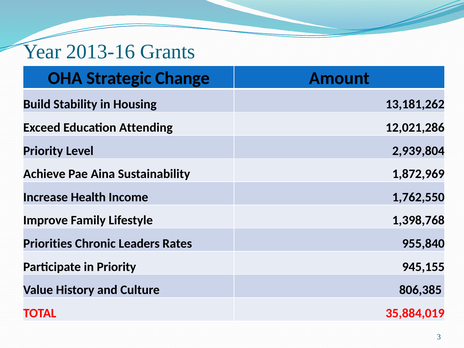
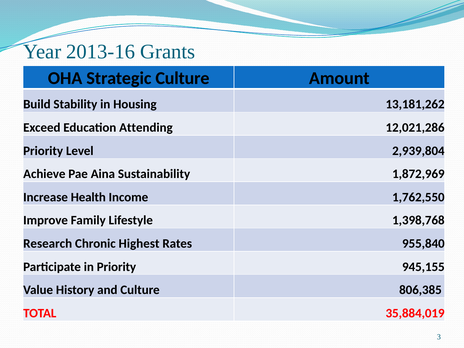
Strategic Change: Change -> Culture
Priorities: Priorities -> Research
Leaders: Leaders -> Highest
